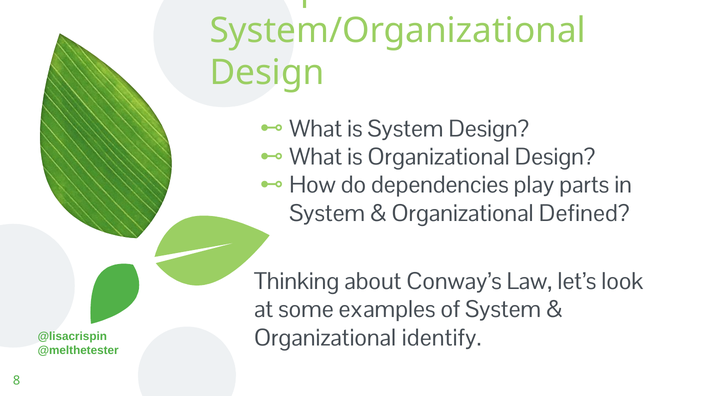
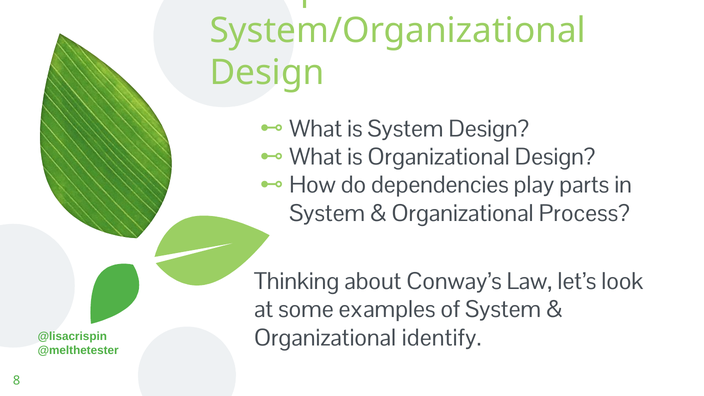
Defined: Defined -> Process
